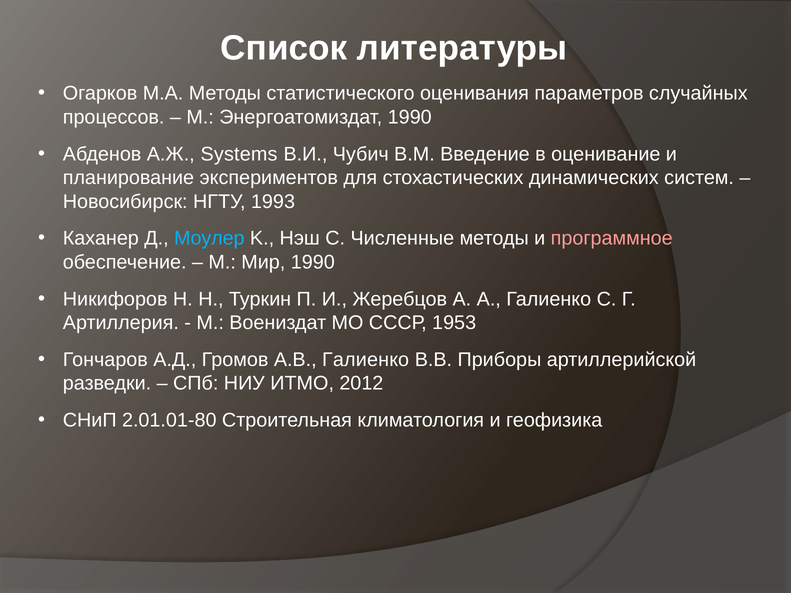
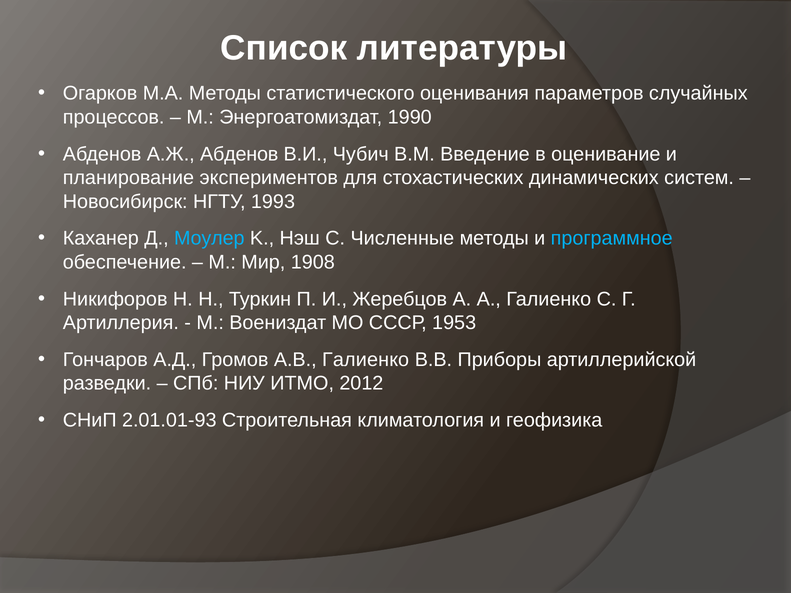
А.Ж Systems: Systems -> Абденов
программное colour: pink -> light blue
Мир 1990: 1990 -> 1908
2.01.01-80: 2.01.01-80 -> 2.01.01-93
